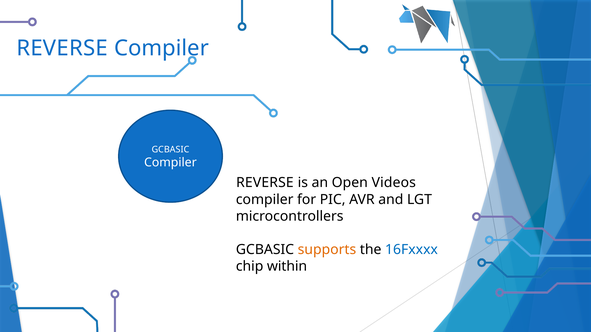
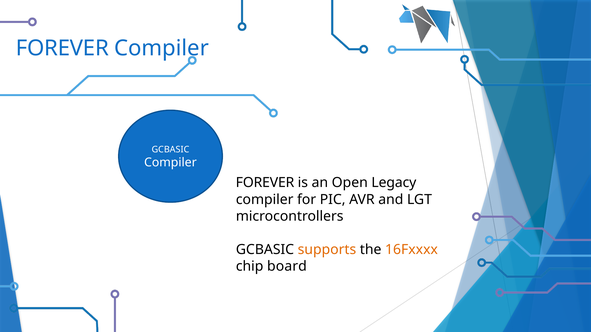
REVERSE at (62, 48): REVERSE -> FOREVER
REVERSE at (265, 183): REVERSE -> FOREVER
Videos: Videos -> Legacy
16Fxxxx colour: blue -> orange
within: within -> board
